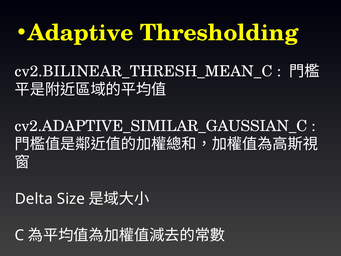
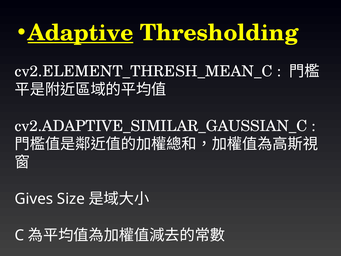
Adaptive underline: none -> present
cv2.BILINEAR_THRESH_MEAN_C: cv2.BILINEAR_THRESH_MEAN_C -> cv2.ELEMENT_THRESH_MEAN_C
Delta: Delta -> Gives
